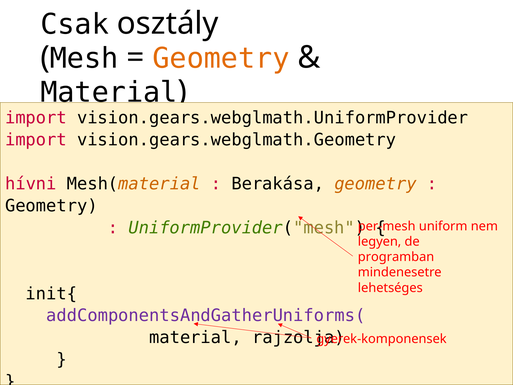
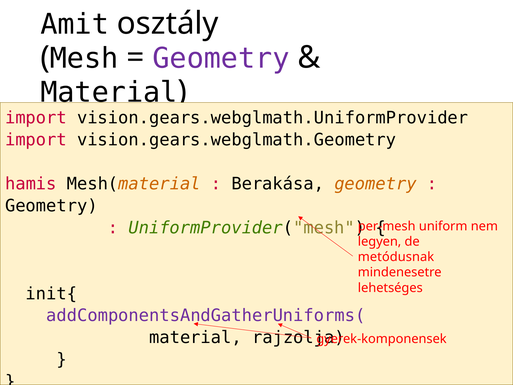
Csak: Csak -> Amit
Geometry at (221, 58) colour: orange -> purple
hívni: hívni -> hamis
programban: programban -> metódusnak
